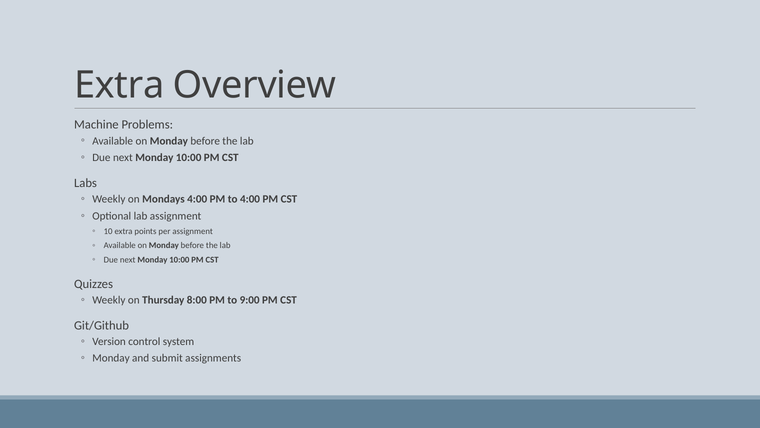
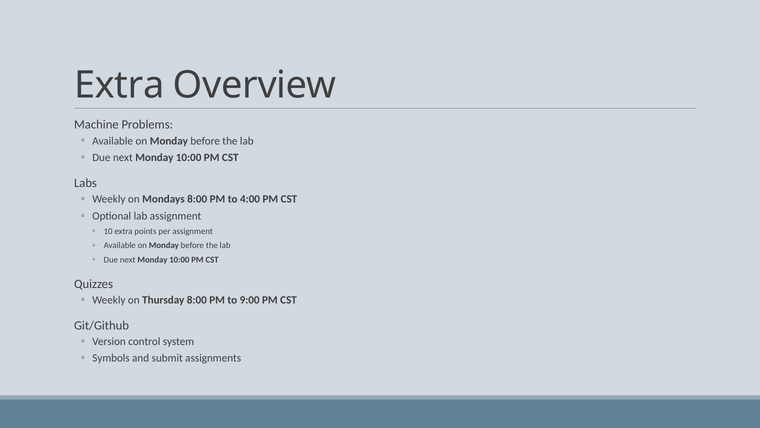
Mondays 4:00: 4:00 -> 8:00
Monday at (111, 358): Monday -> Symbols
